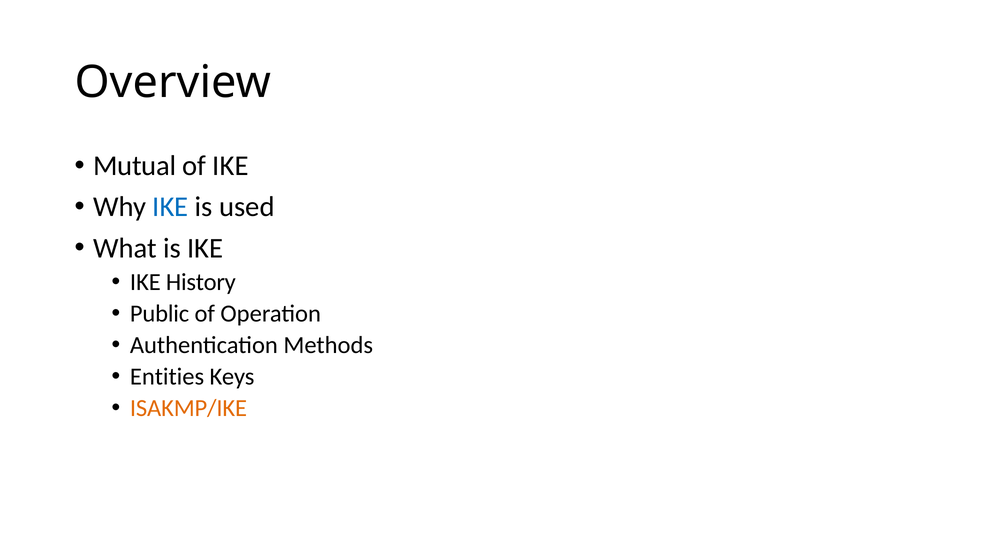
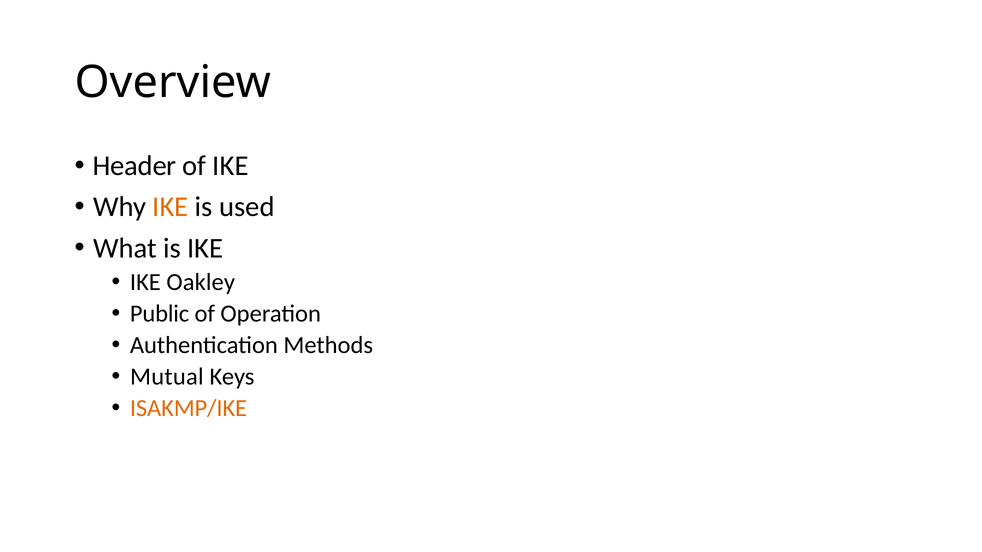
Mutual: Mutual -> Header
IKE at (170, 207) colour: blue -> orange
History: History -> Oakley
Entities: Entities -> Mutual
